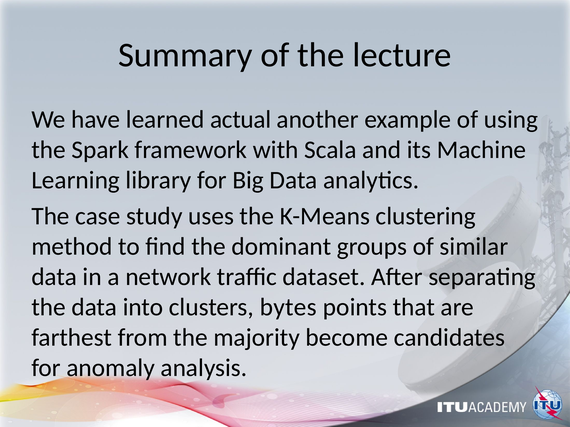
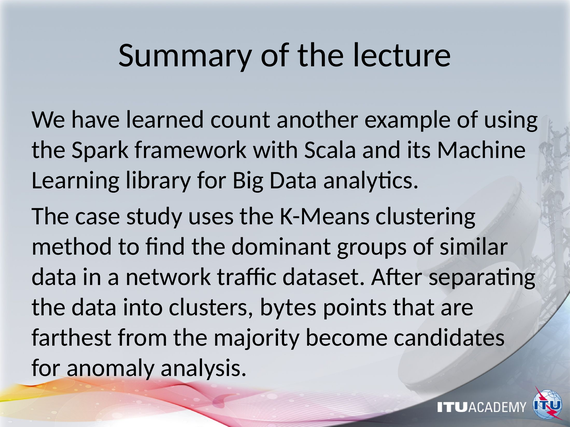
actual: actual -> count
